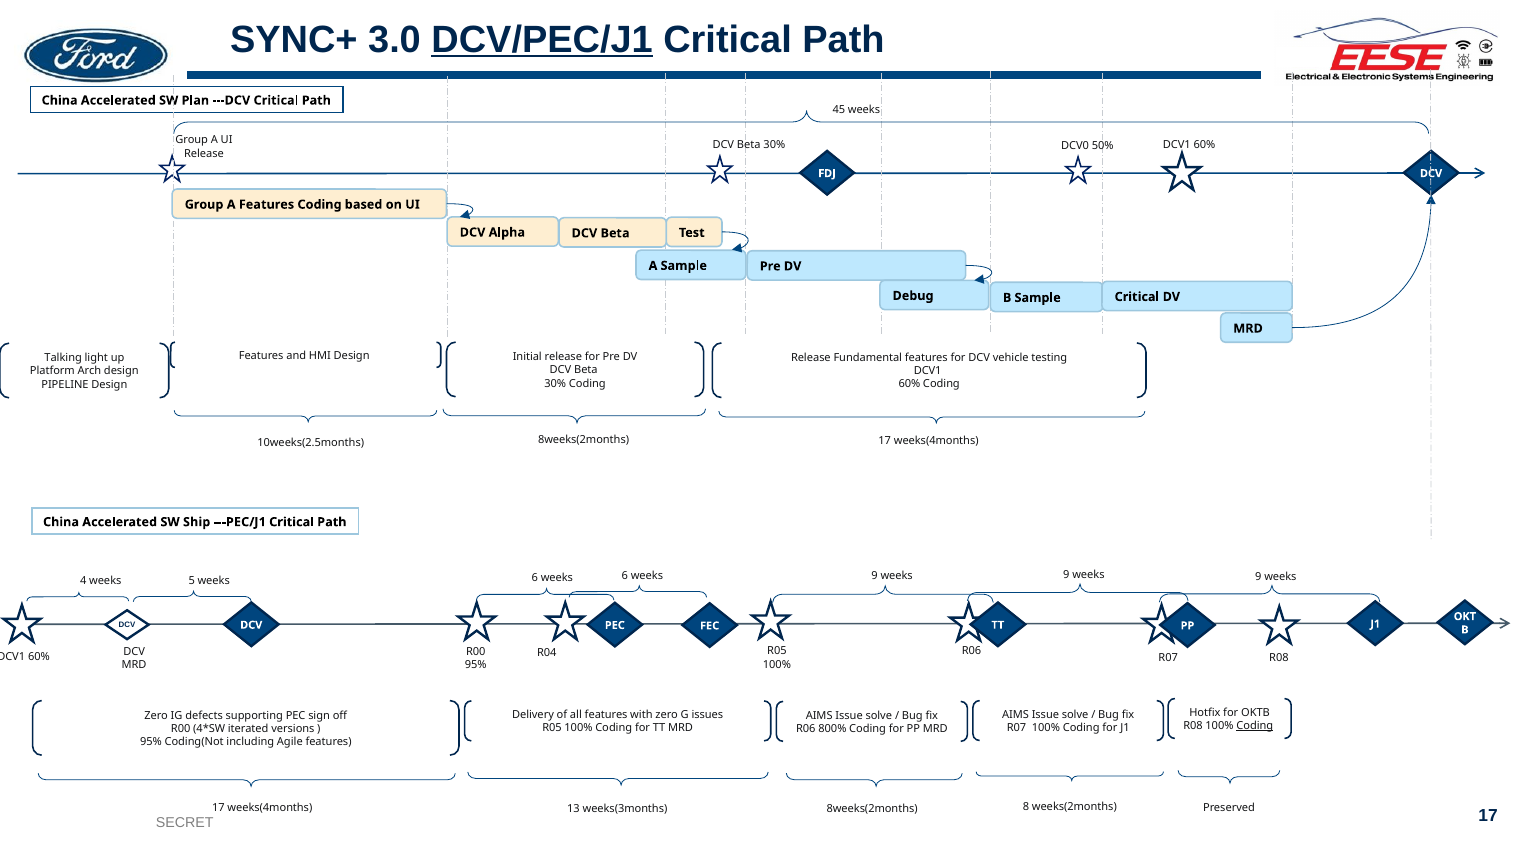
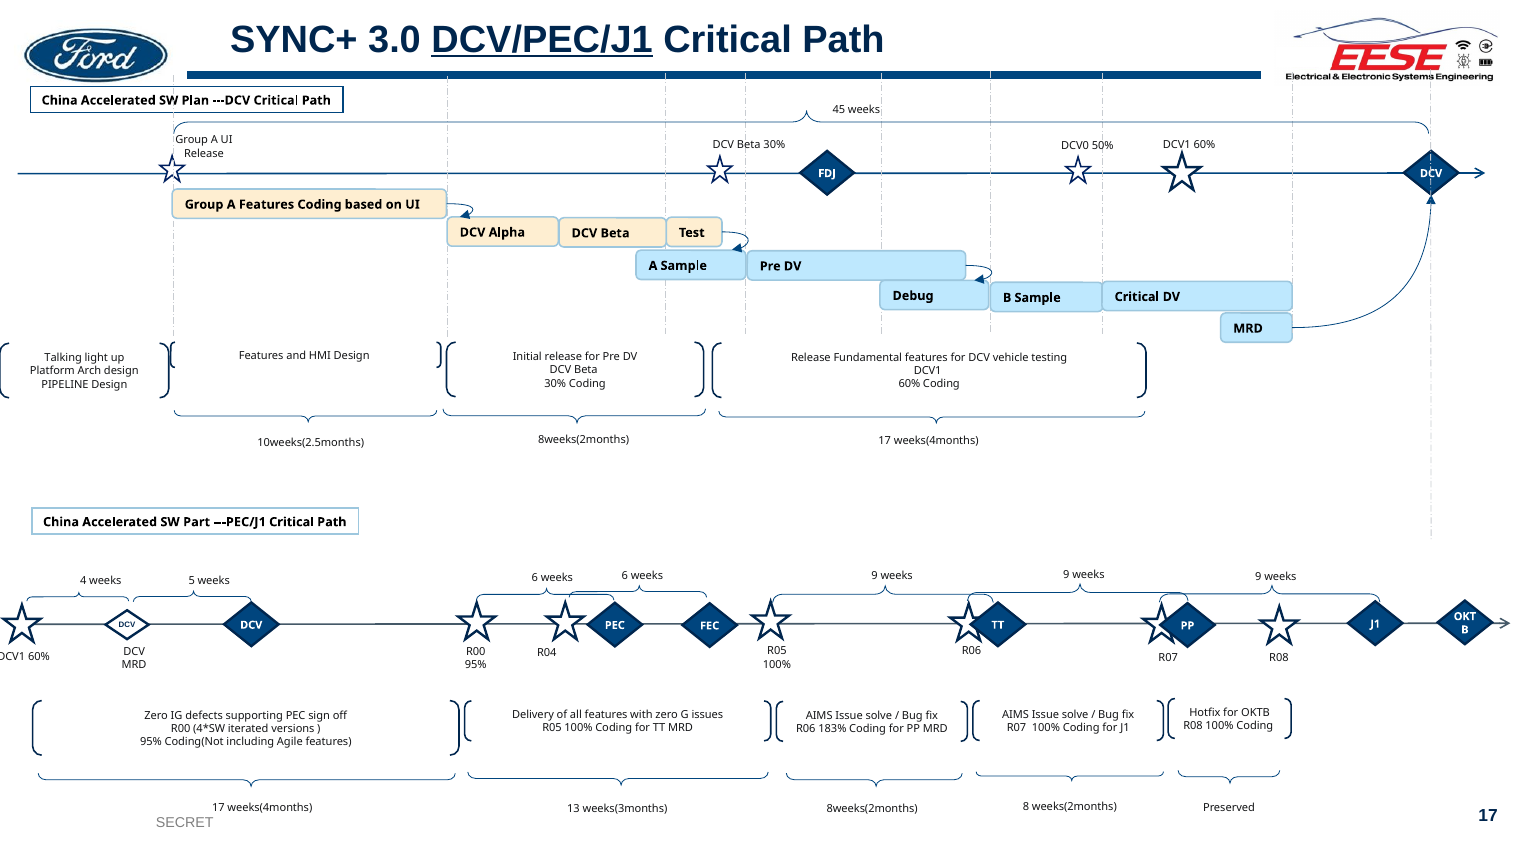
Ship: Ship -> Part
Coding at (1255, 726) underline: present -> none
800%: 800% -> 183%
